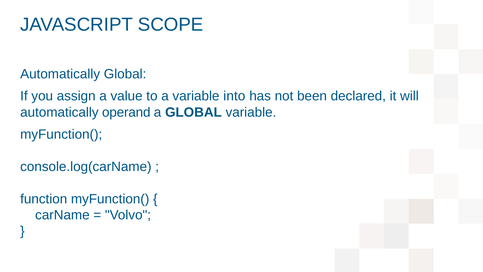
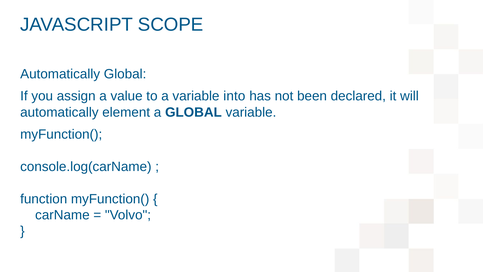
operand: operand -> element
